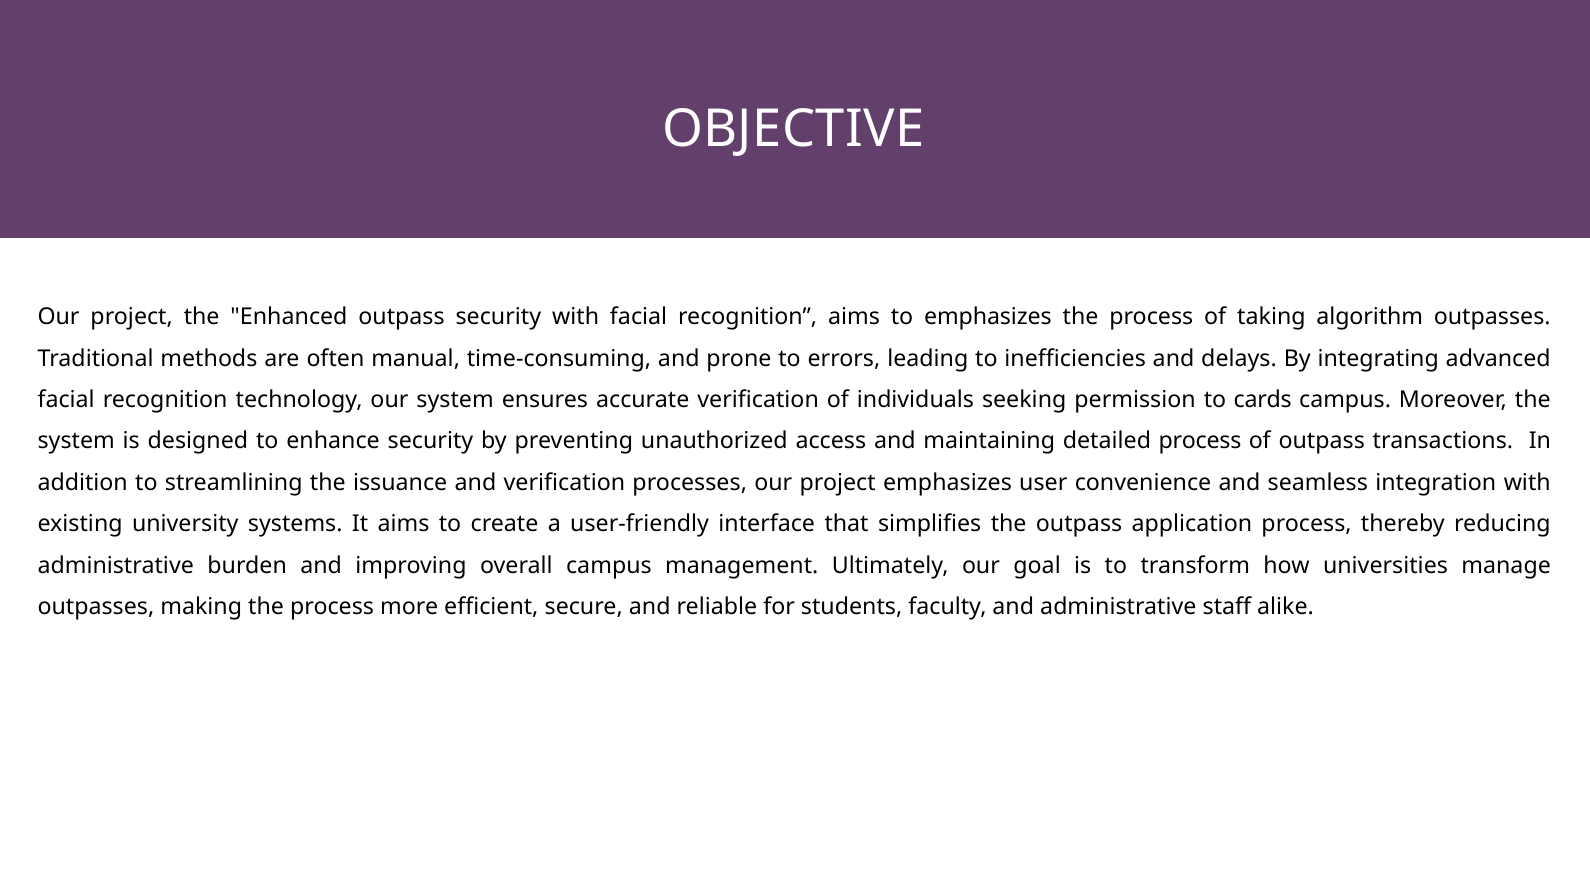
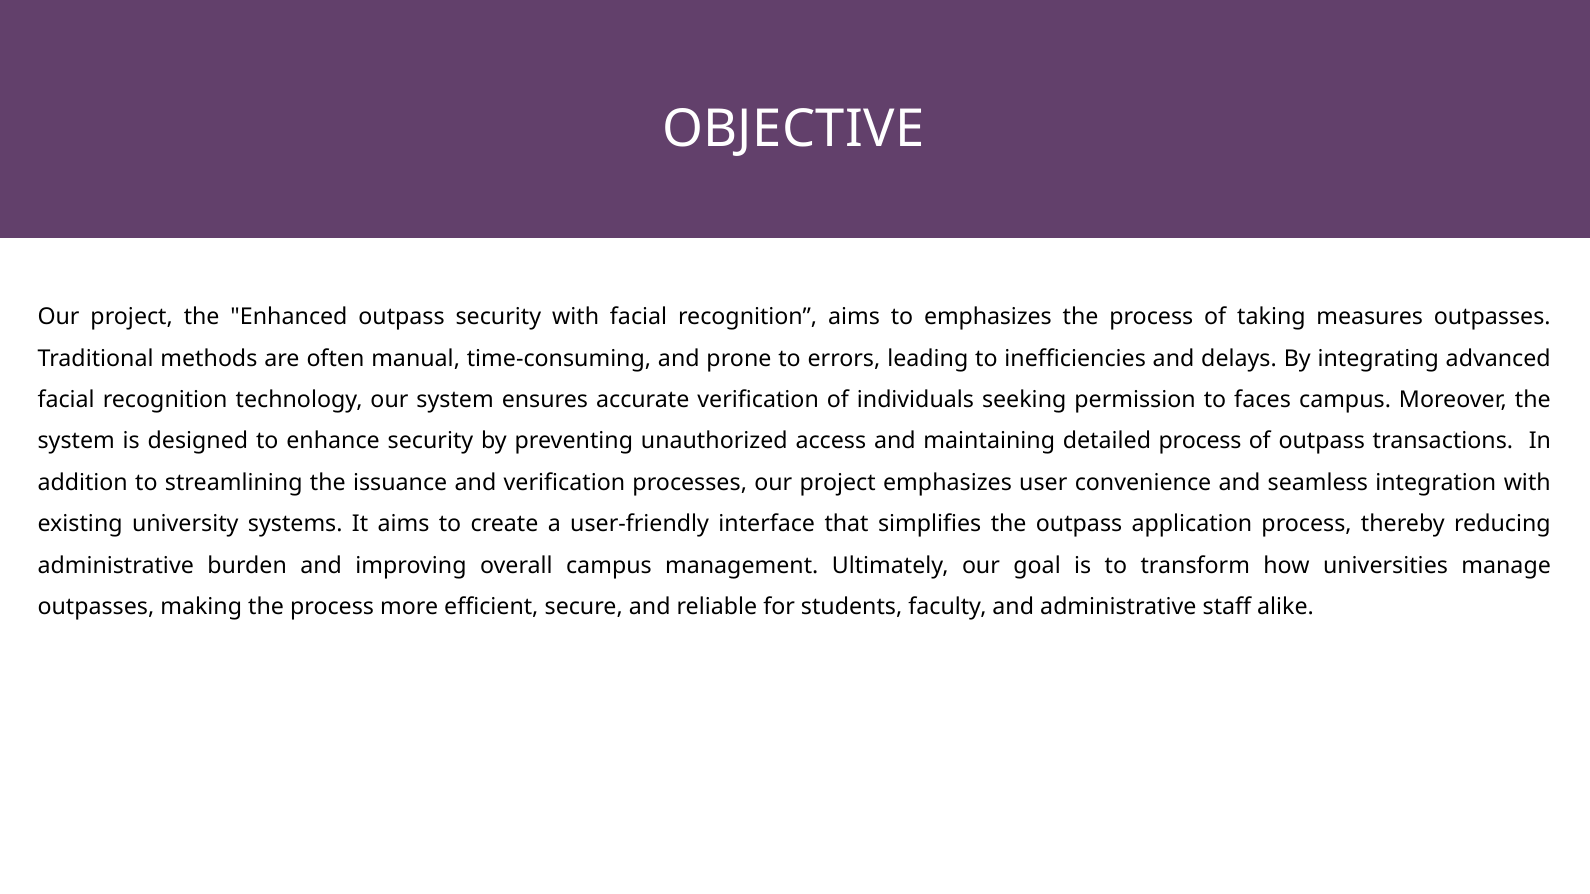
algorithm: algorithm -> measures
cards: cards -> faces
